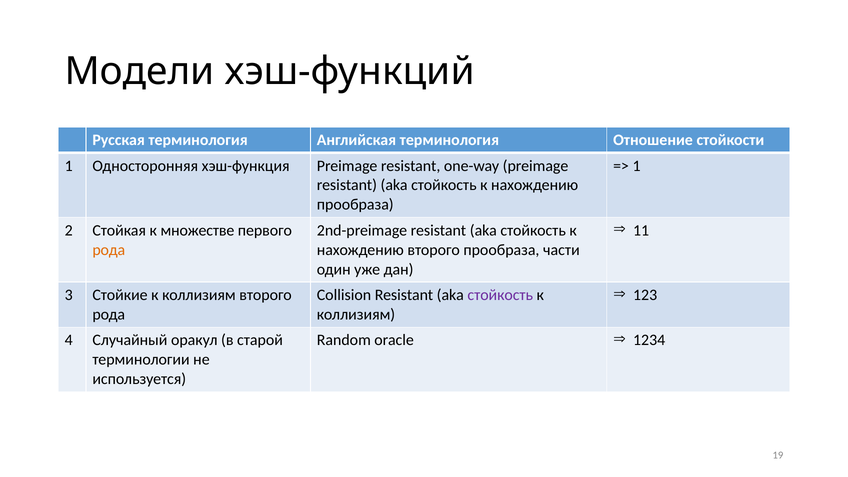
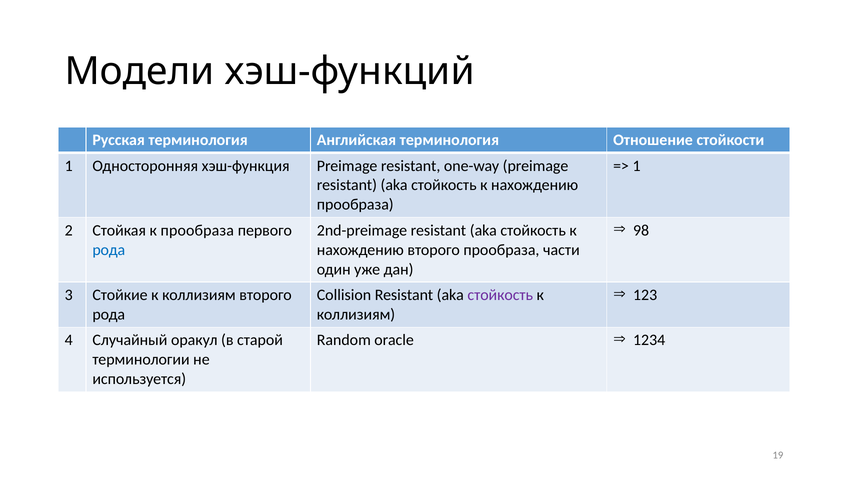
11: 11 -> 98
к множестве: множестве -> прообраза
рода at (109, 250) colour: orange -> blue
